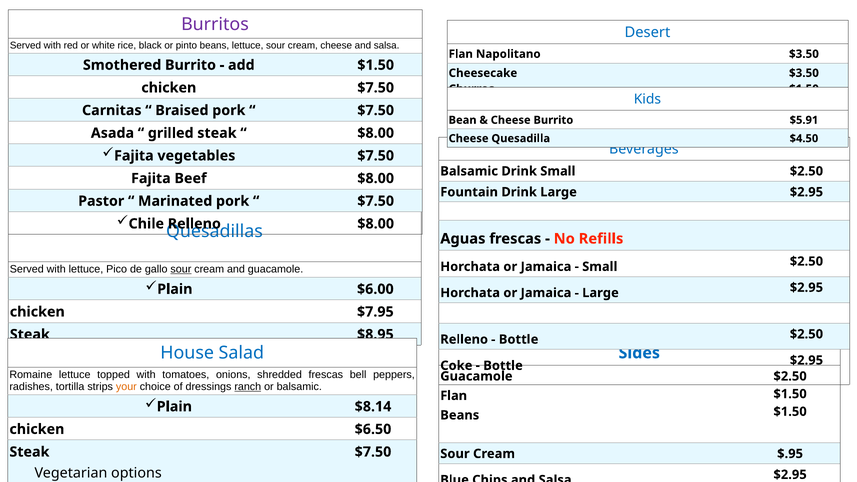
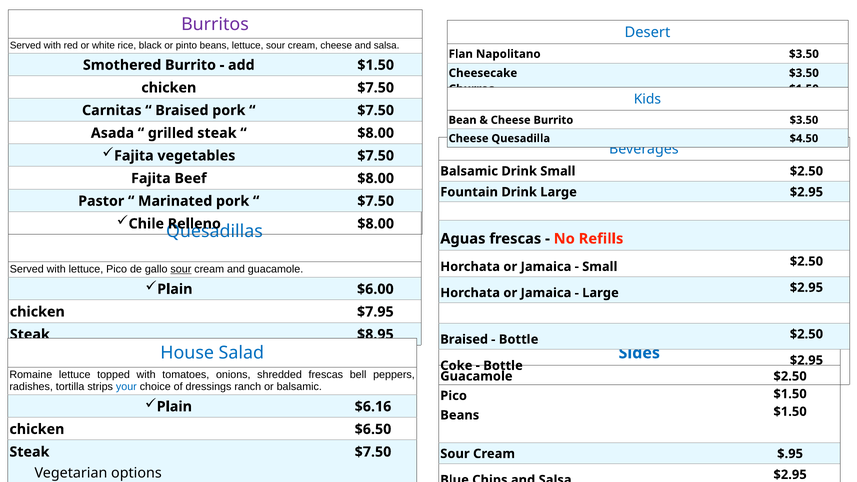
Burrito $5.91: $5.91 -> $3.50
Relleno at (464, 339): Relleno -> Braised
your colour: orange -> blue
ranch underline: present -> none
Flan at (454, 396): Flan -> Pico
$8.14: $8.14 -> $6.16
